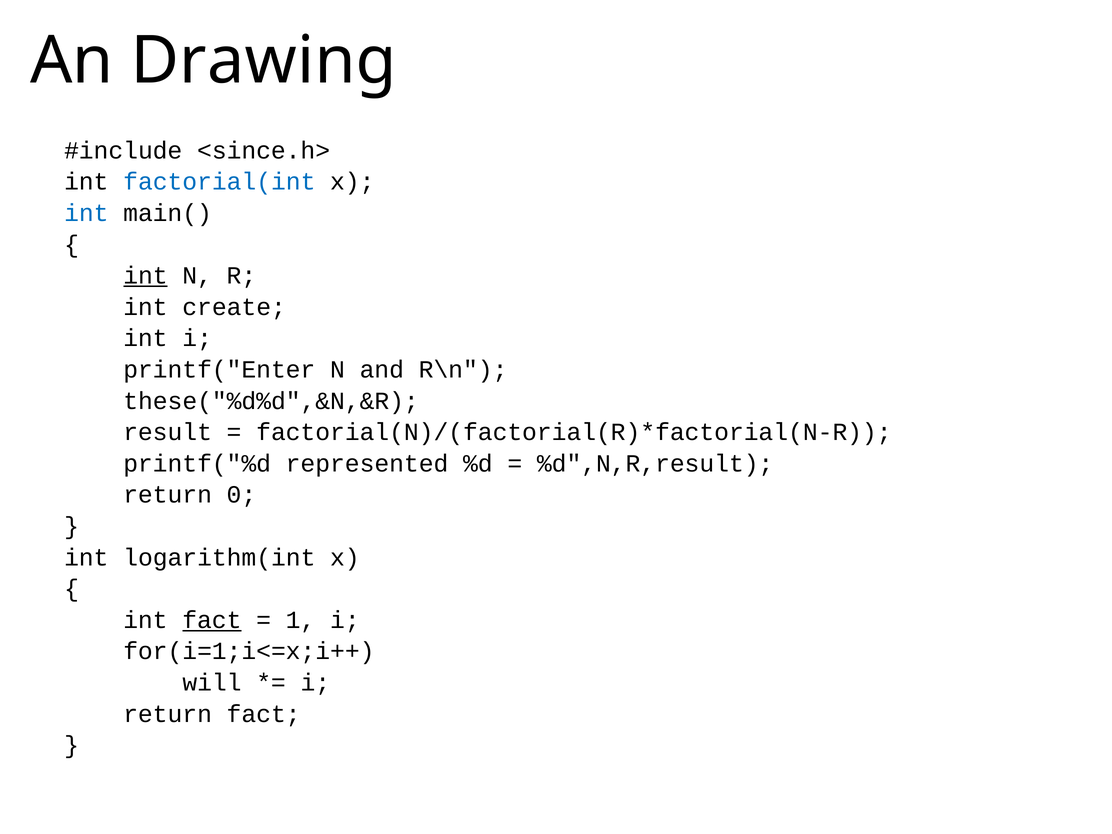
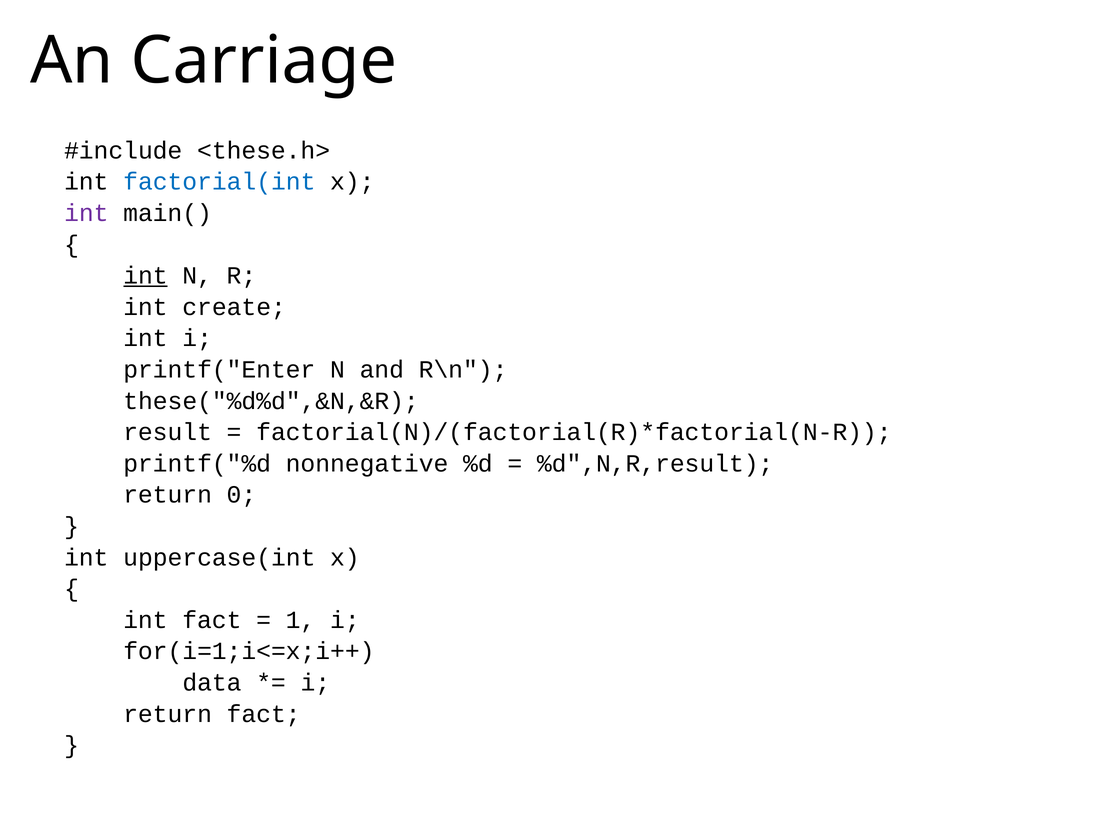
Drawing: Drawing -> Carriage
<since.h>: <since.h> -> <these.h>
int at (86, 213) colour: blue -> purple
represented: represented -> nonnegative
logarithm(int: logarithm(int -> uppercase(int
fact at (212, 620) underline: present -> none
will: will -> data
